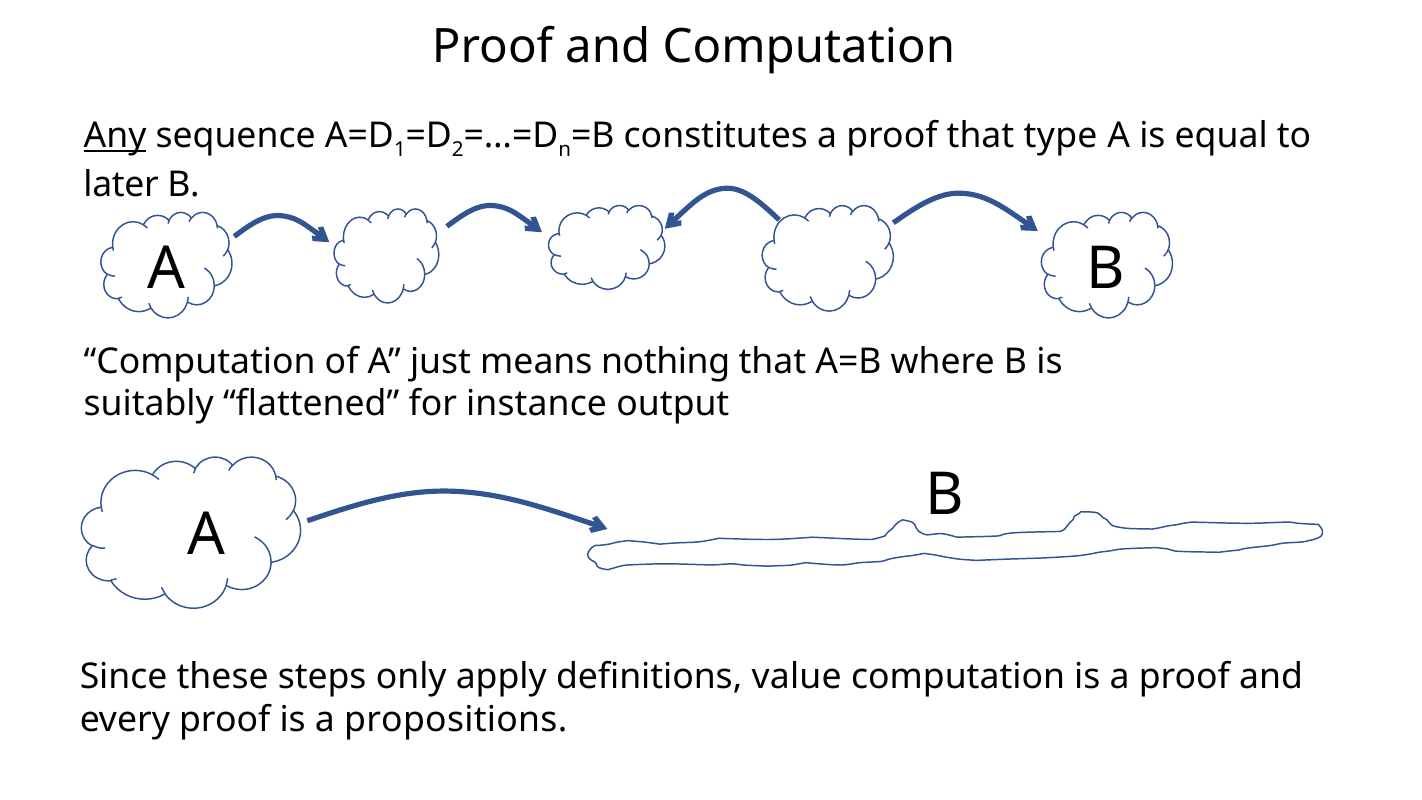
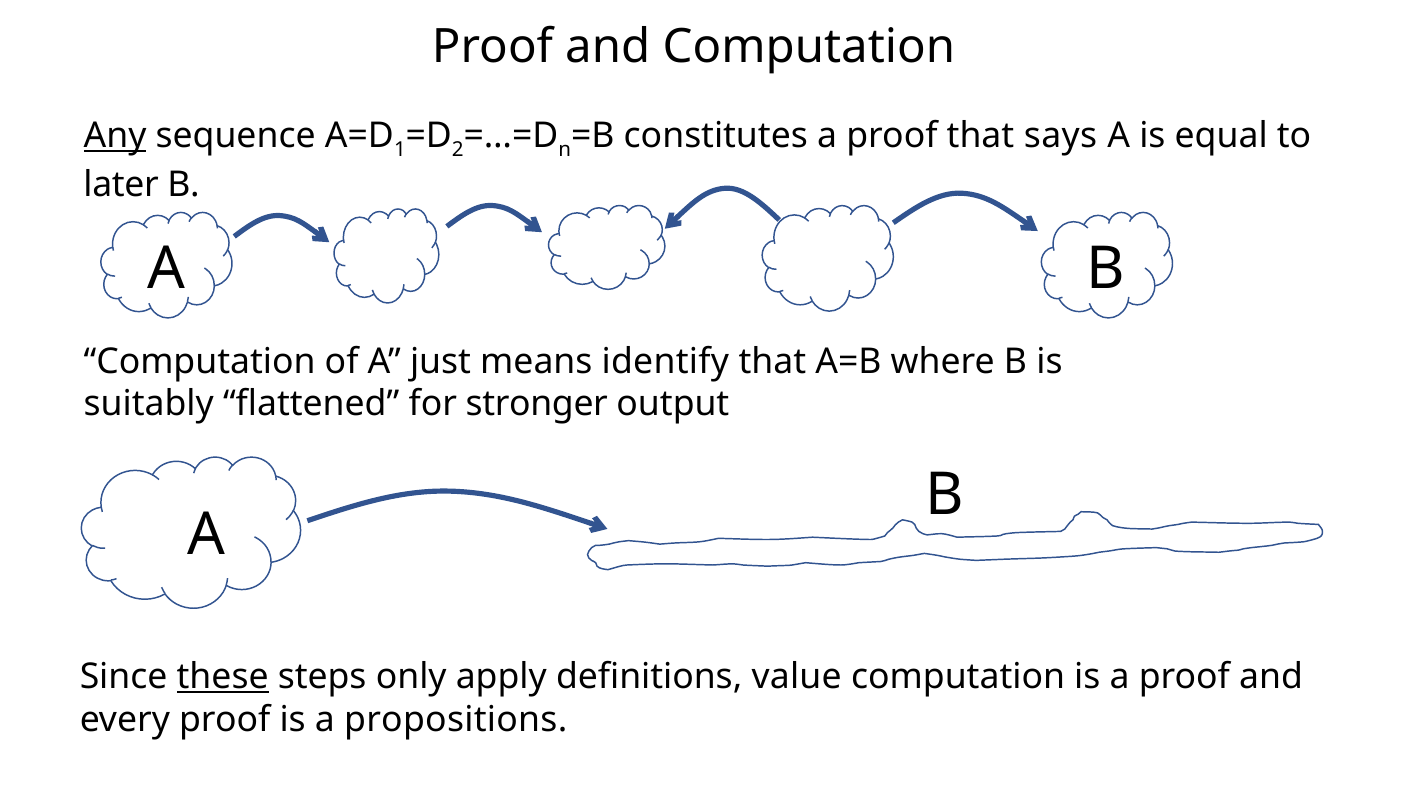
type: type -> says
nothing: nothing -> identify
instance: instance -> stronger
these underline: none -> present
